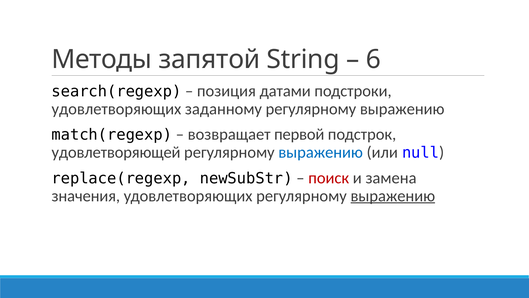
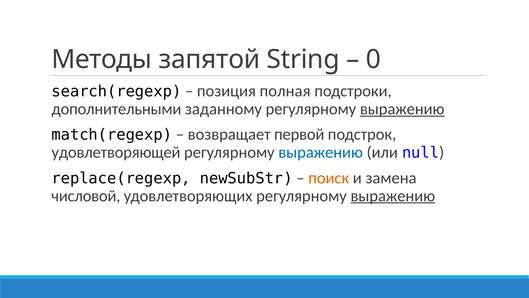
6: 6 -> 0
датами: датами -> полная
удовлетворяющих at (116, 109): удовлетворяющих -> дополнительными
выражению at (402, 109) underline: none -> present
поиск colour: red -> orange
значения: значения -> числовой
